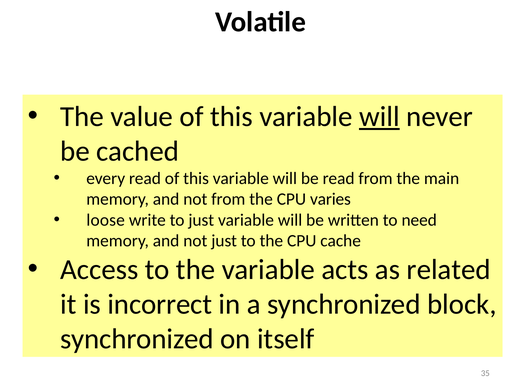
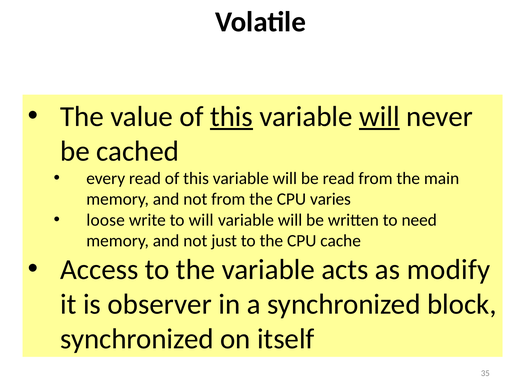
this at (232, 116) underline: none -> present
to just: just -> will
related: related -> modify
incorrect: incorrect -> observer
